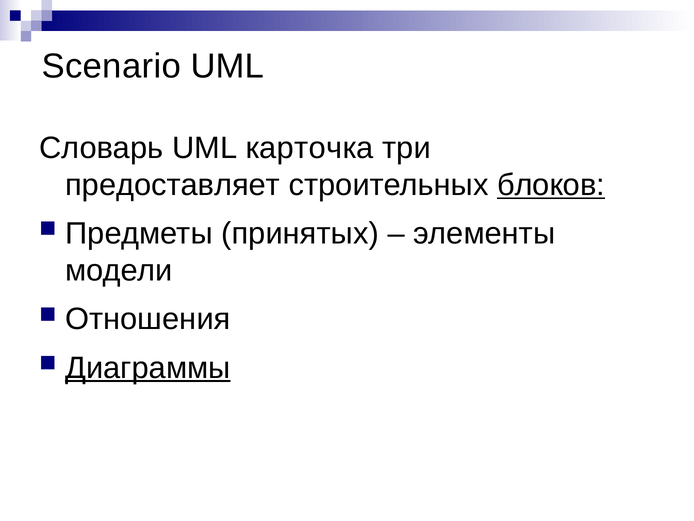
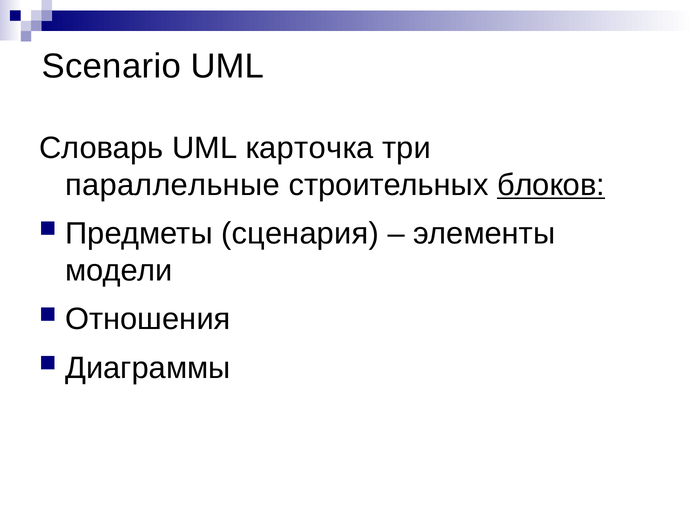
предоставляет: предоставляет -> параллельные
принятых: принятых -> сценария
Диаграммы underline: present -> none
